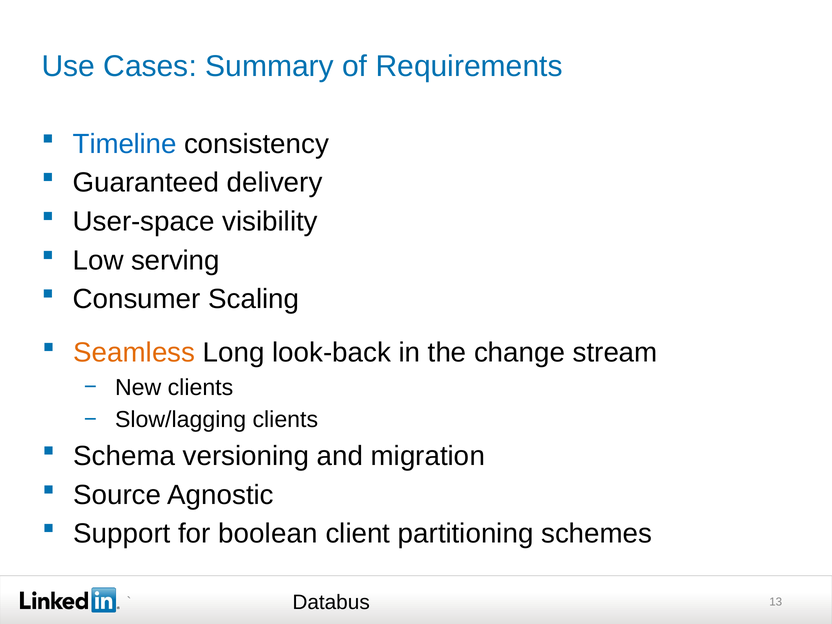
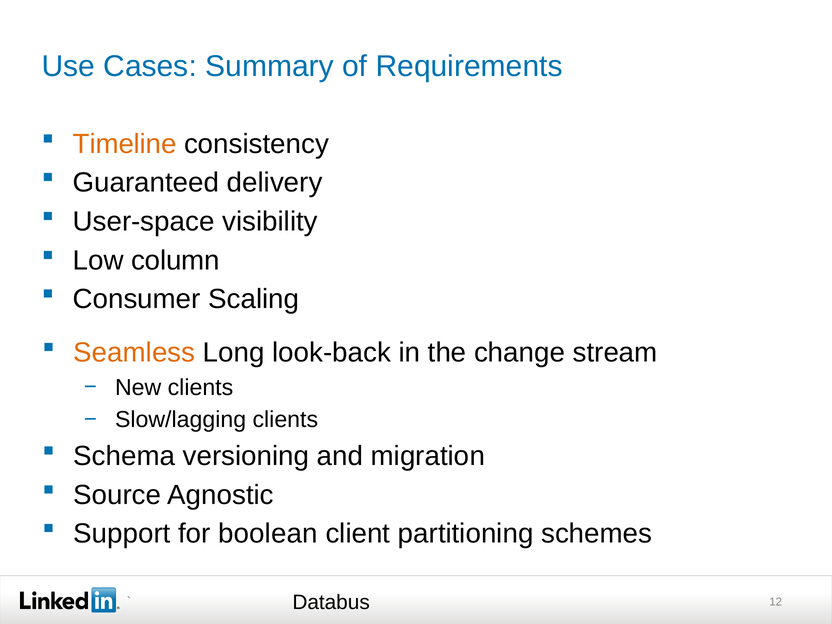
Timeline colour: blue -> orange
serving: serving -> column
13: 13 -> 12
